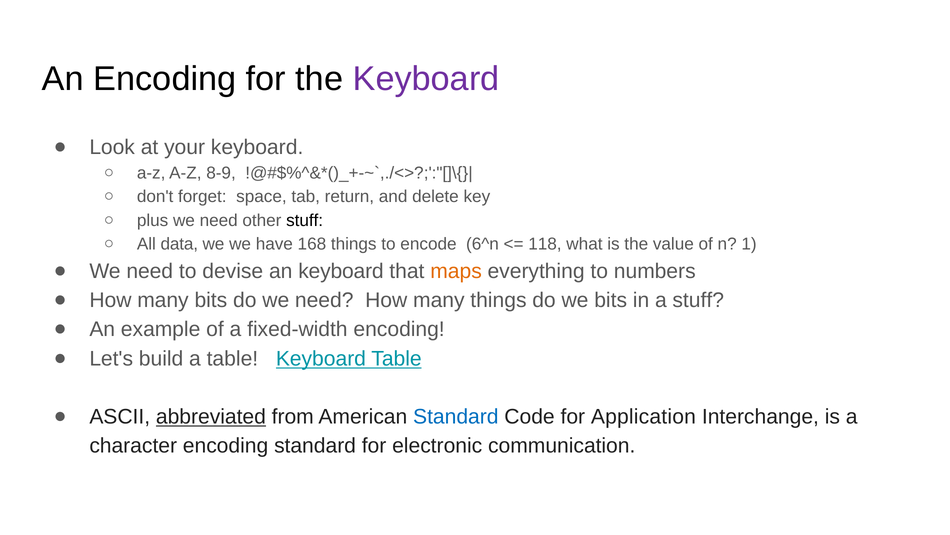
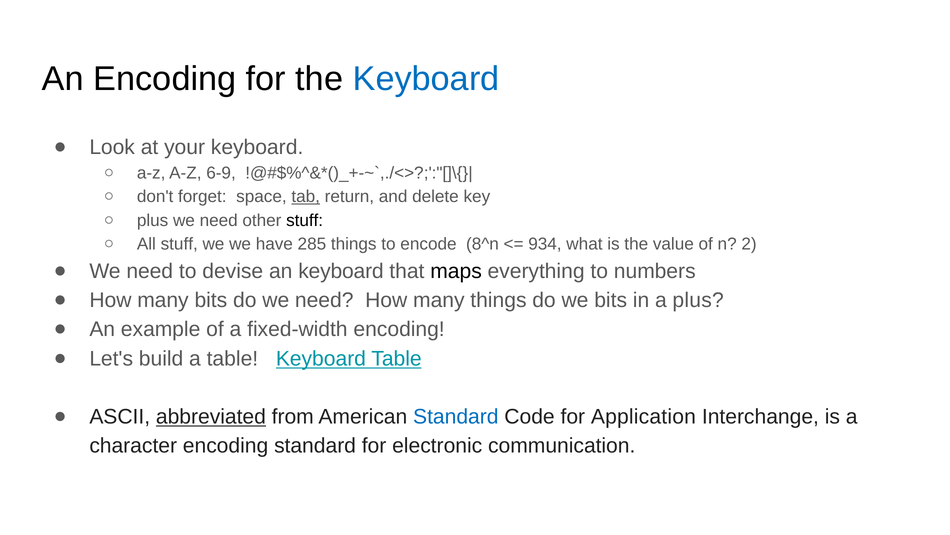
Keyboard at (426, 79) colour: purple -> blue
8-9: 8-9 -> 6-9
tab underline: none -> present
All data: data -> stuff
168: 168 -> 285
6^n: 6^n -> 8^n
118: 118 -> 934
1: 1 -> 2
maps colour: orange -> black
a stuff: stuff -> plus
